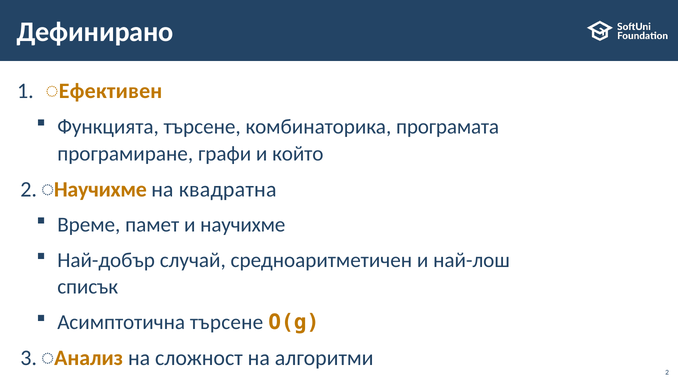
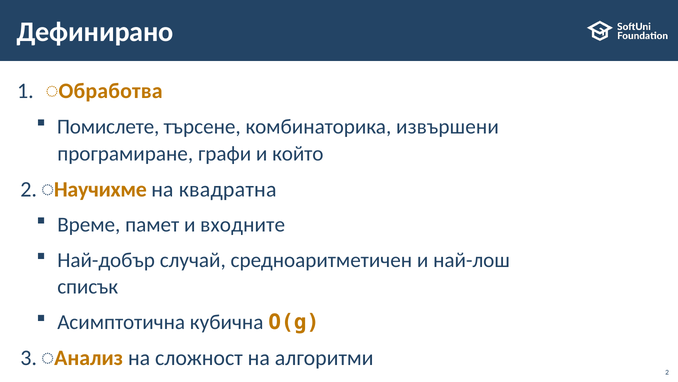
Ефективен: Ефективен -> Обработва
Функцията: Функцията -> Помислете
програмата: програмата -> извършени
и научихме: научихме -> входните
Асимптотична търсене: търсене -> кубична
